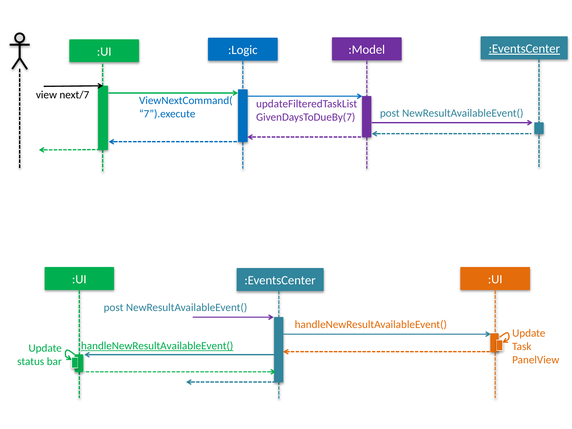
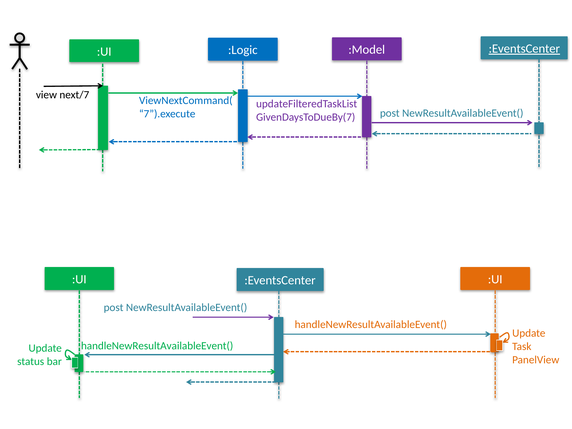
handleNewResultAvailableEvent( at (157, 346) underline: present -> none
